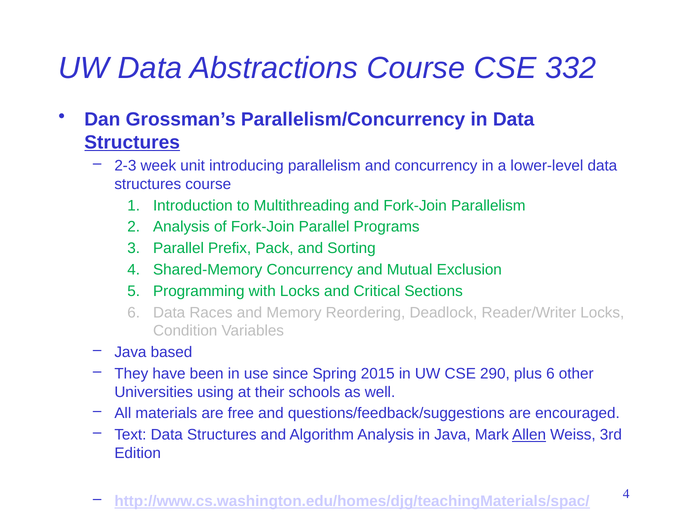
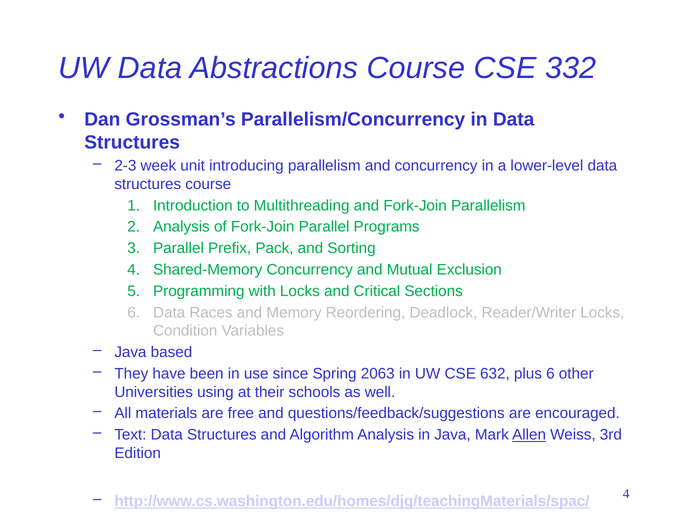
Structures at (132, 142) underline: present -> none
2015: 2015 -> 2063
290: 290 -> 632
